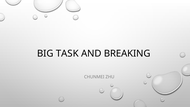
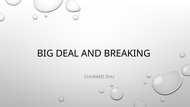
TASK: TASK -> DEAL
